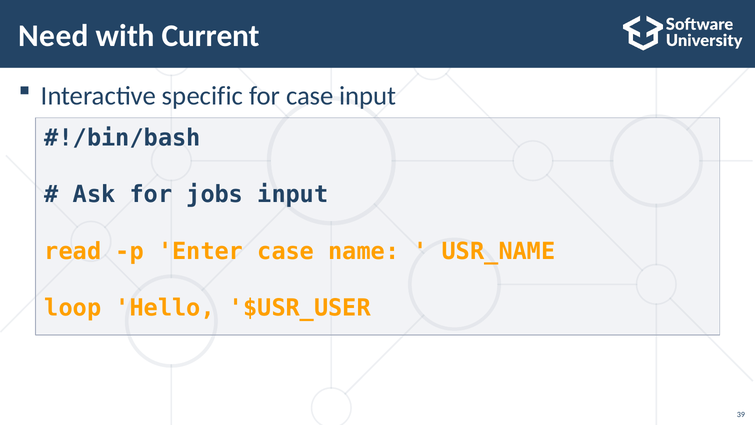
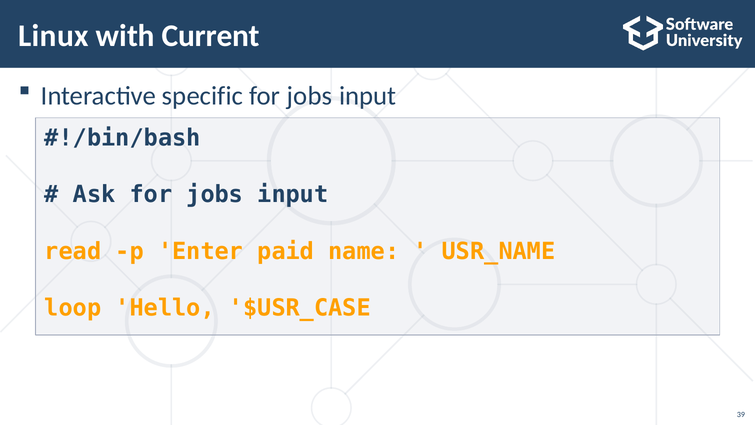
Need: Need -> Linux
case at (310, 96): case -> jobs
Enter case: case -> paid
$USR_USER: $USR_USER -> $USR_CASE
